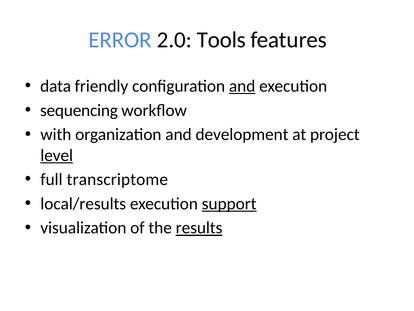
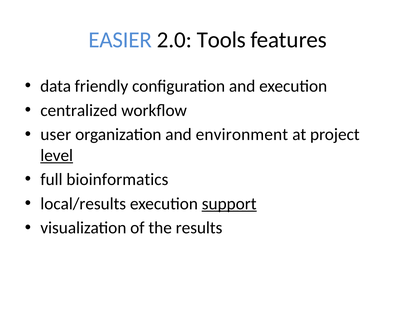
ERROR: ERROR -> EASIER
and at (242, 86) underline: present -> none
sequencing: sequencing -> centralized
with: with -> user
development: development -> environment
transcriptome: transcriptome -> bioinformatics
results underline: present -> none
